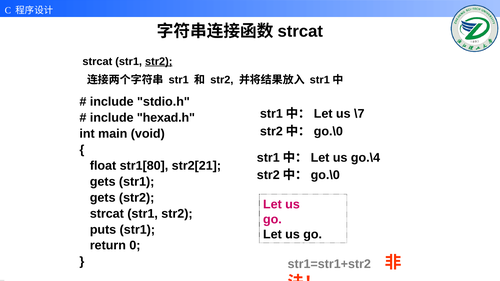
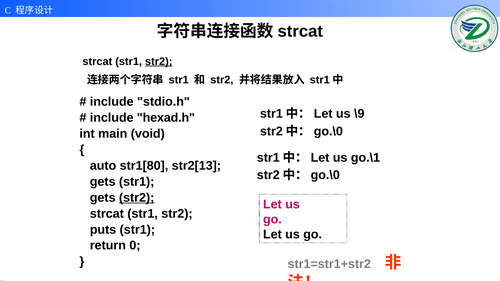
\7: \7 -> \9
go.\4: go.\4 -> go.\1
float: float -> auto
str2[21: str2[21 -> str2[13
str2 at (137, 198) underline: none -> present
